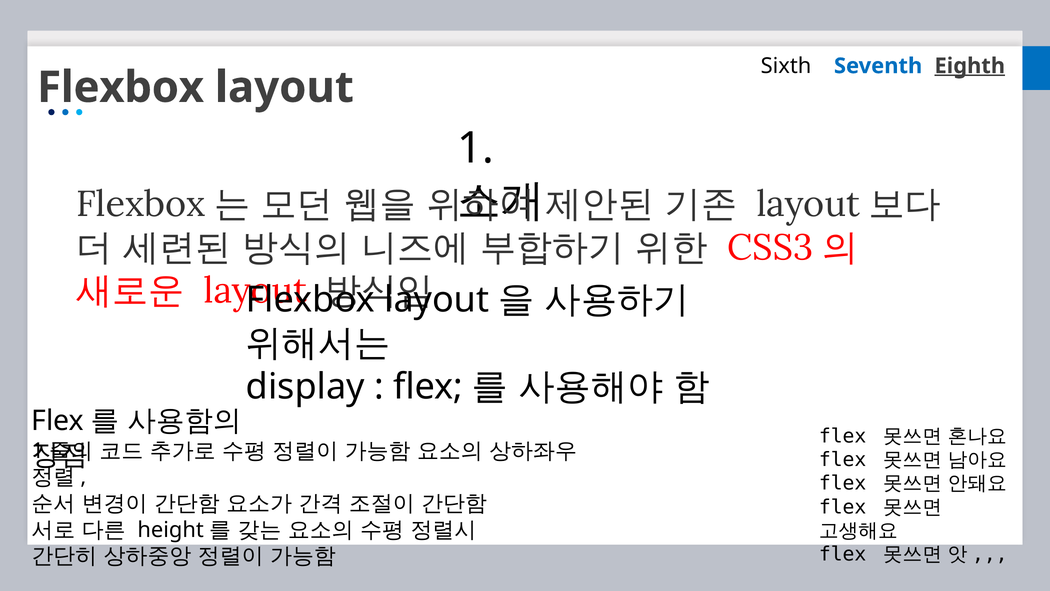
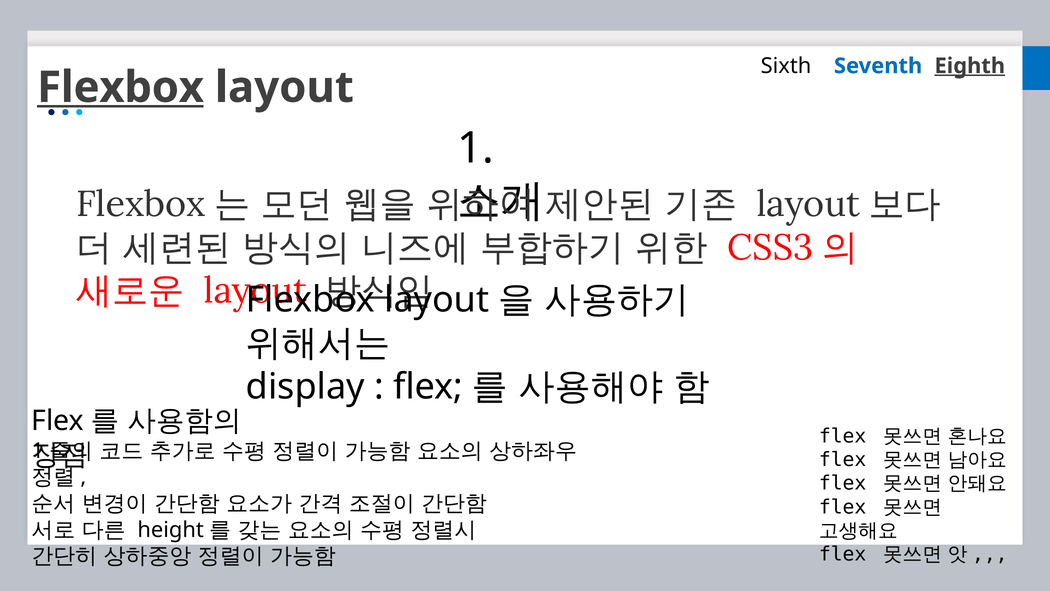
Flexbox at (121, 87) underline: none -> present
